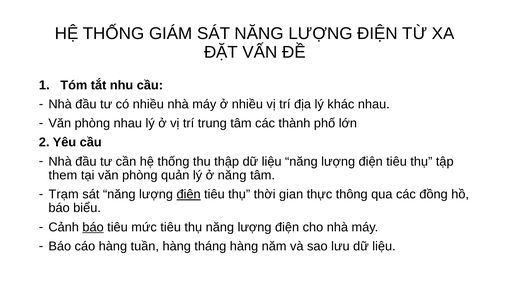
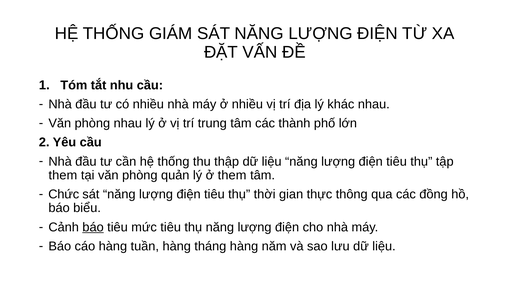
ở năng: năng -> them
Trạm: Trạm -> Chức
điện at (189, 194) underline: present -> none
